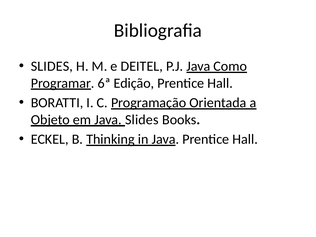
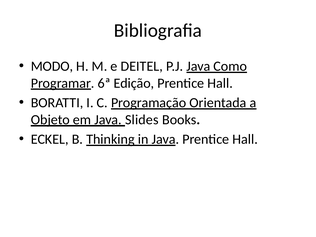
SLIDES at (52, 66): SLIDES -> MODO
